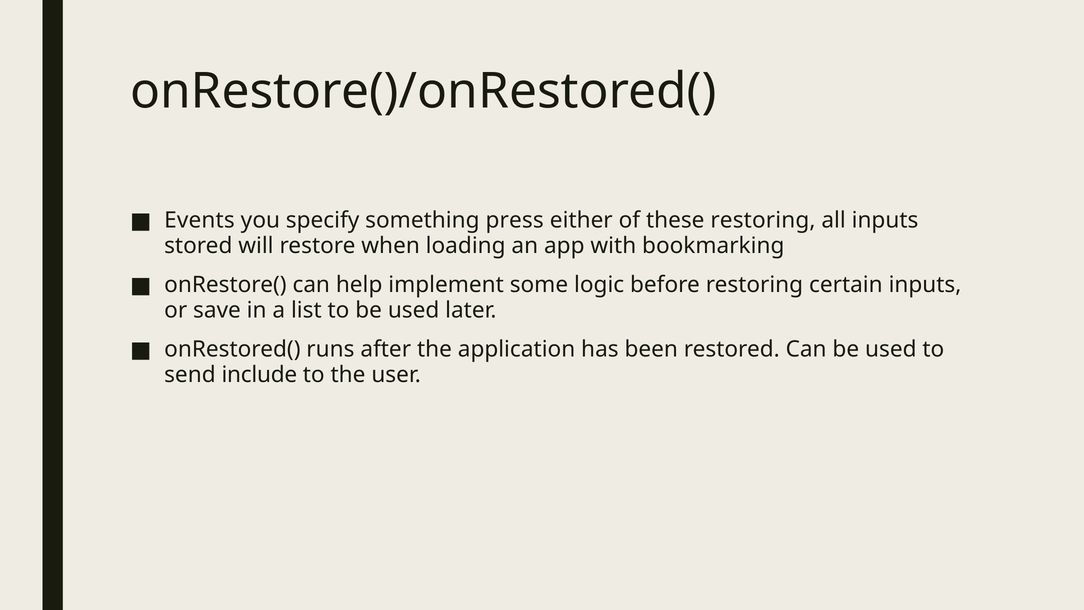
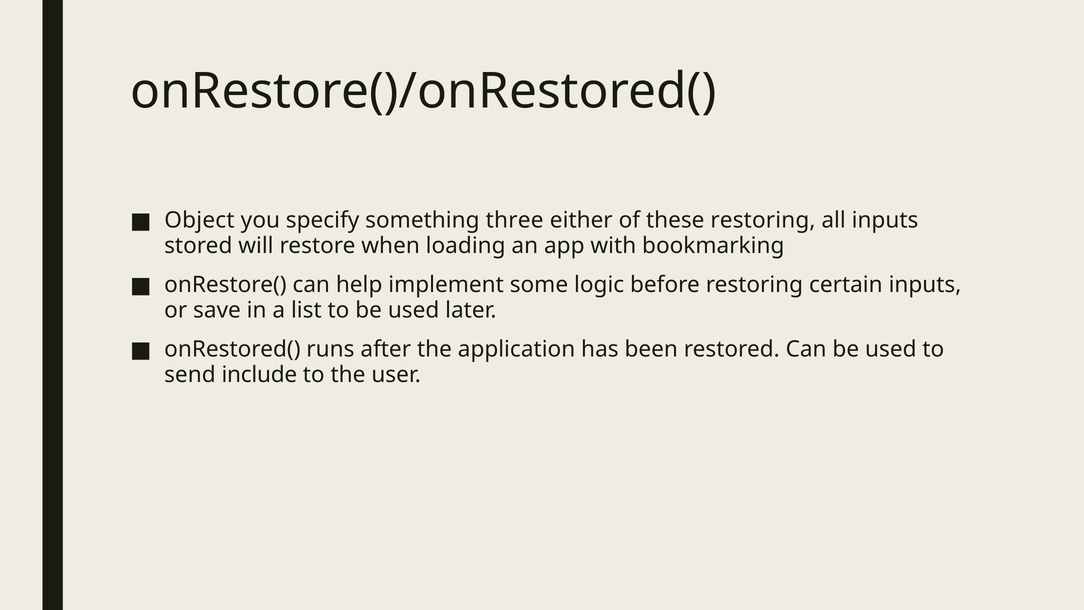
Events: Events -> Object
press: press -> three
